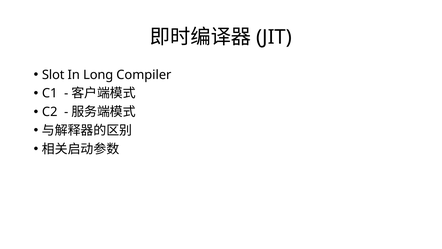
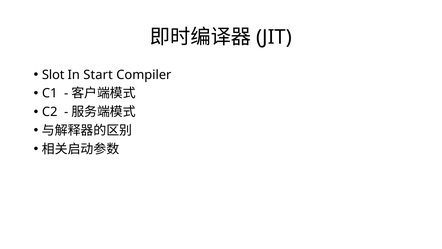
Long: Long -> Start
